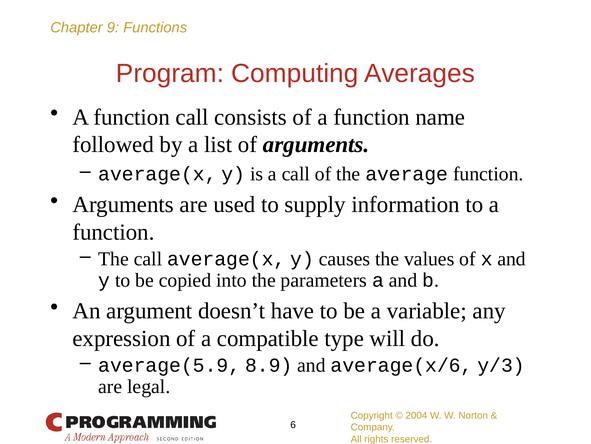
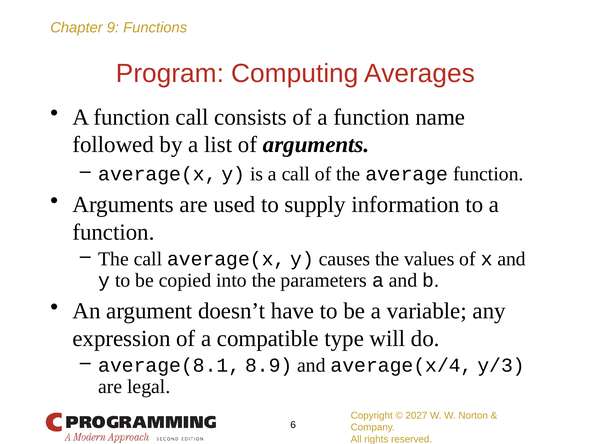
average(5.9: average(5.9 -> average(8.1
average(x/6: average(x/6 -> average(x/4
2004: 2004 -> 2027
